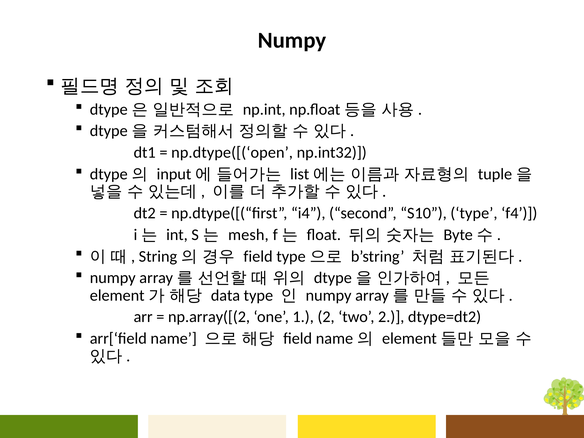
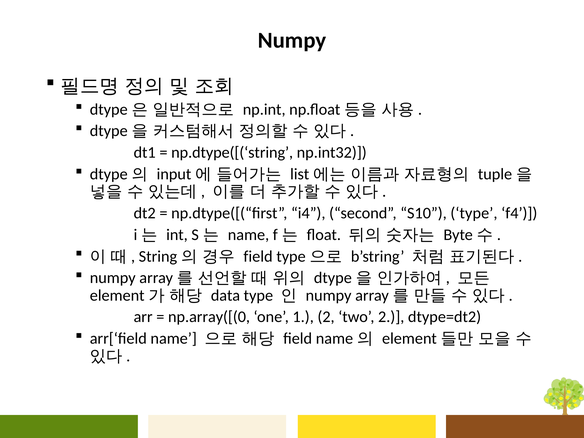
np.dtype([(‘open: np.dtype([(‘open -> np.dtype([(‘string
mesh at (248, 235): mesh -> name
np.array([(2: np.array([(2 -> np.array([(0
